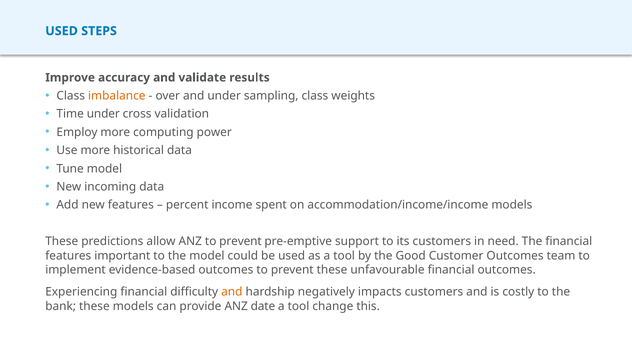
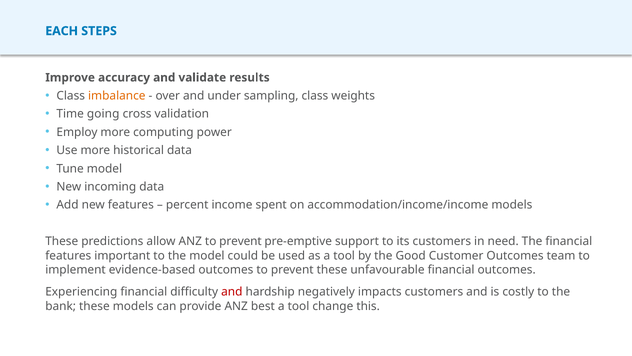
USED at (62, 31): USED -> EACH
Time under: under -> going
and at (232, 292) colour: orange -> red
date: date -> best
